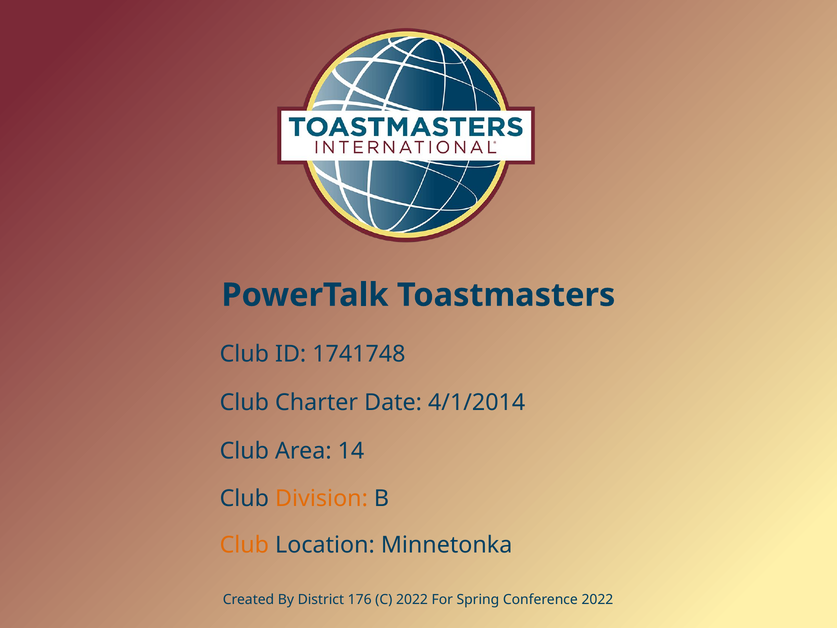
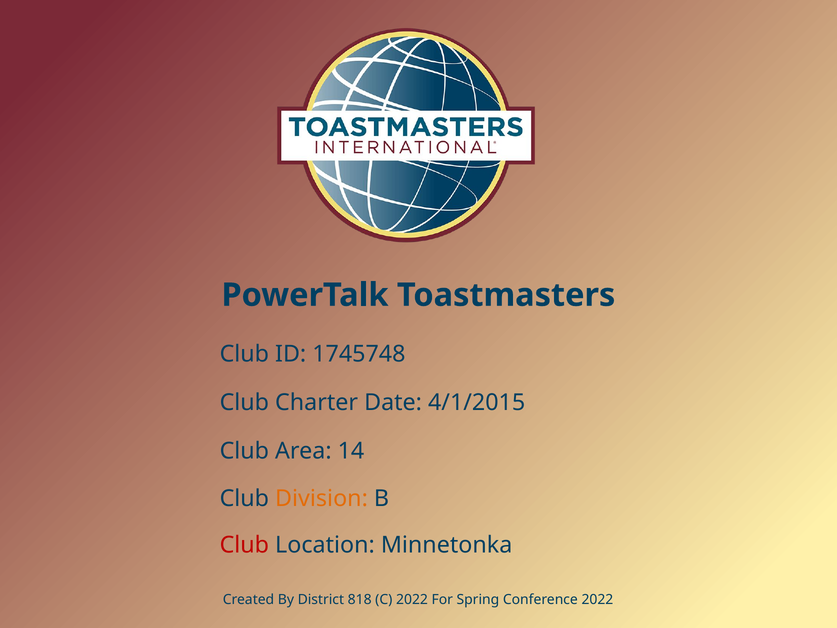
1741748: 1741748 -> 1745748
4/1/2014: 4/1/2014 -> 4/1/2015
Club at (244, 545) colour: orange -> red
176: 176 -> 818
